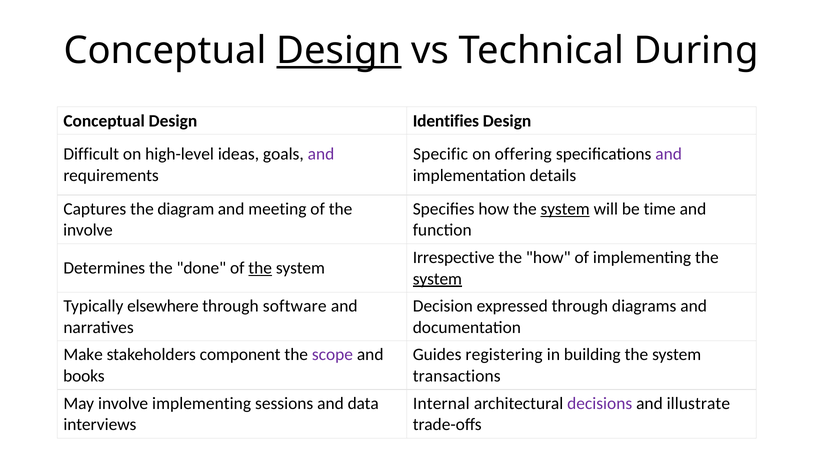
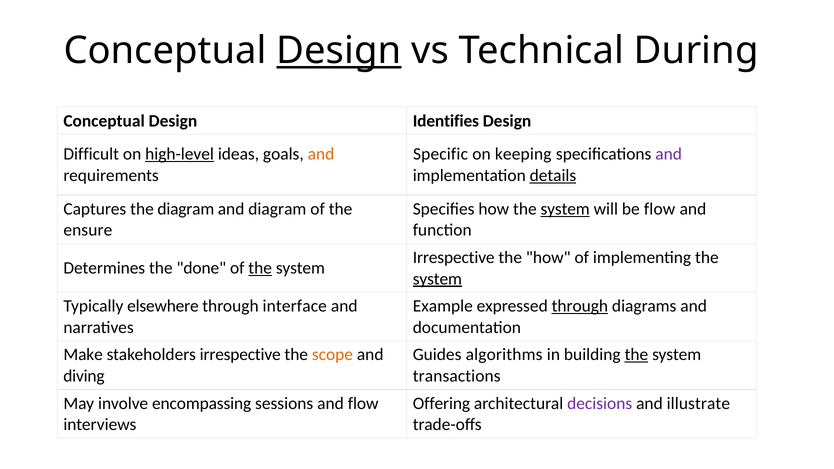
high-level underline: none -> present
and at (321, 154) colour: purple -> orange
offering: offering -> keeping
details underline: none -> present
and meeting: meeting -> diagram
be time: time -> flow
involve at (88, 230): involve -> ensure
software: software -> interface
Decision: Decision -> Example
through at (580, 306) underline: none -> present
stakeholders component: component -> irrespective
scope colour: purple -> orange
registering: registering -> algorithms
the at (636, 355) underline: none -> present
books: books -> diving
involve implementing: implementing -> encompassing
and data: data -> flow
Internal: Internal -> Offering
